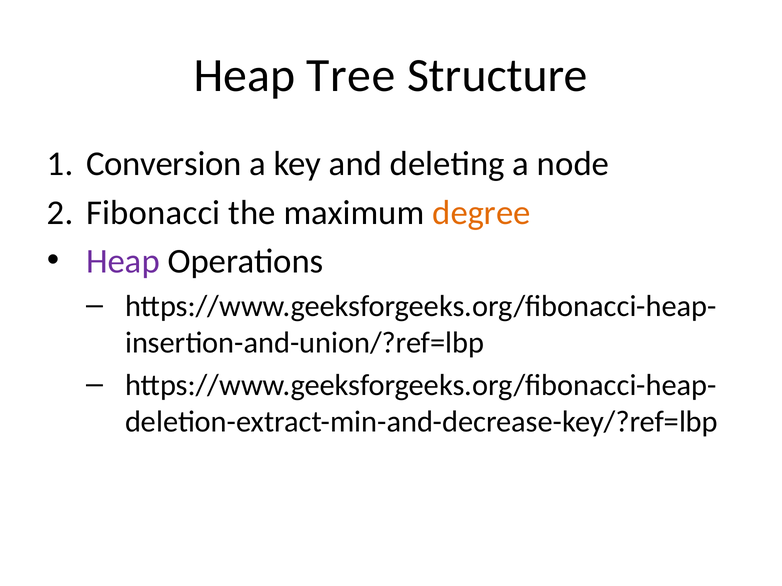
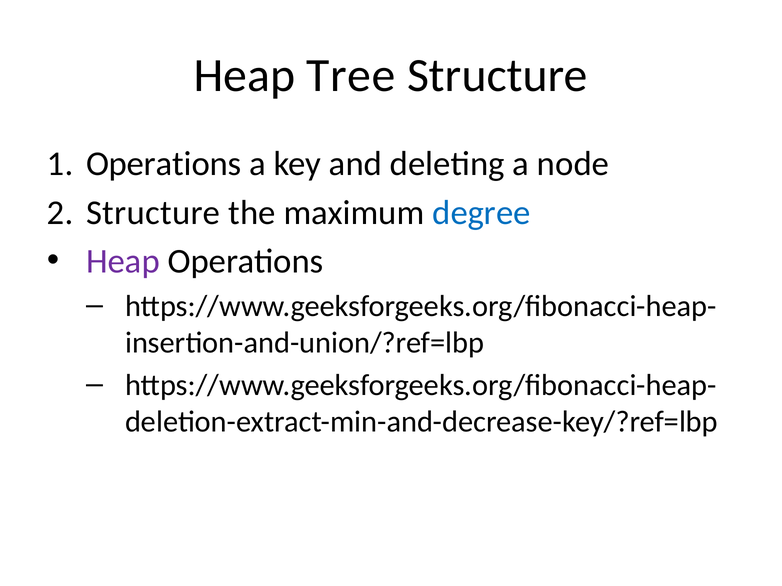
Conversion at (164, 164): Conversion -> Operations
Fibonacci at (153, 213): Fibonacci -> Structure
degree colour: orange -> blue
